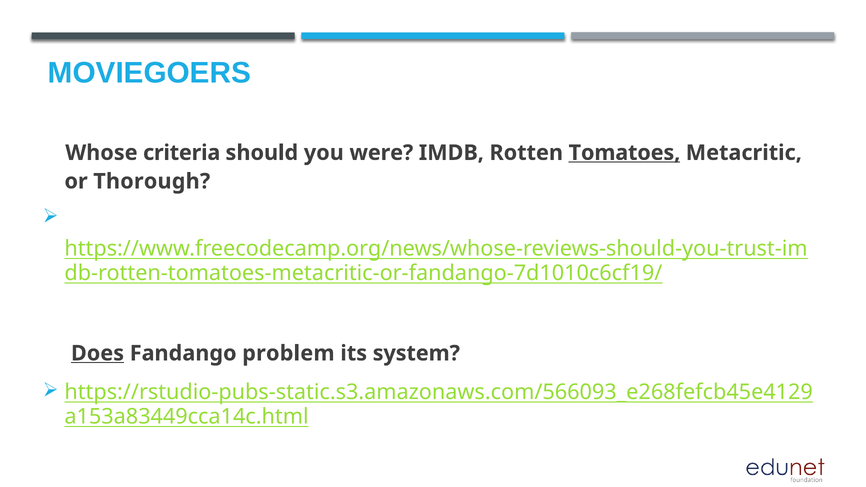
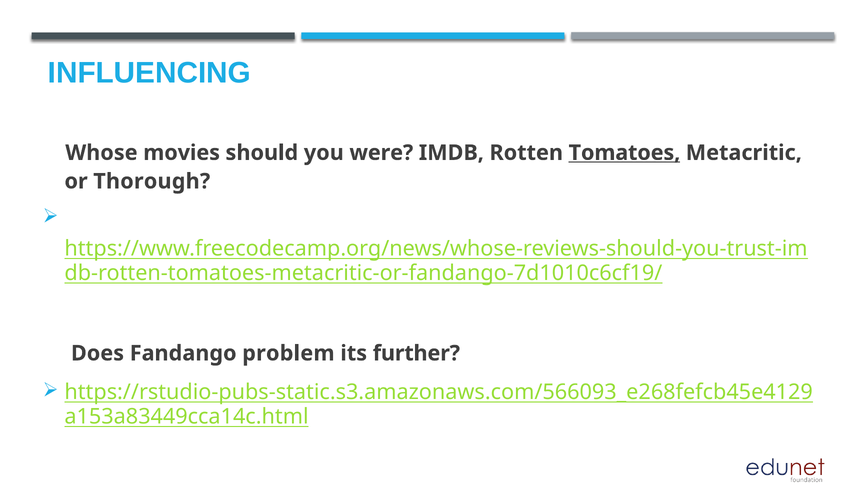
MOVIEGOERS: MOVIEGOERS -> INFLUENCING
criteria: criteria -> movies
Does underline: present -> none
system: system -> further
